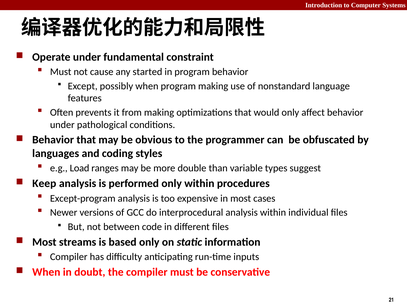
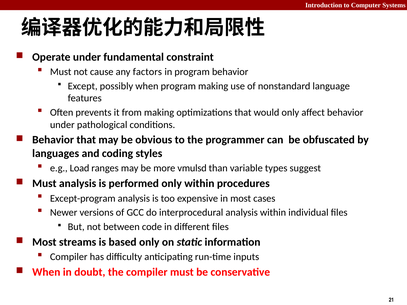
started: started -> factors
double: double -> vmulsd
Keep at (44, 184): Keep -> Must
